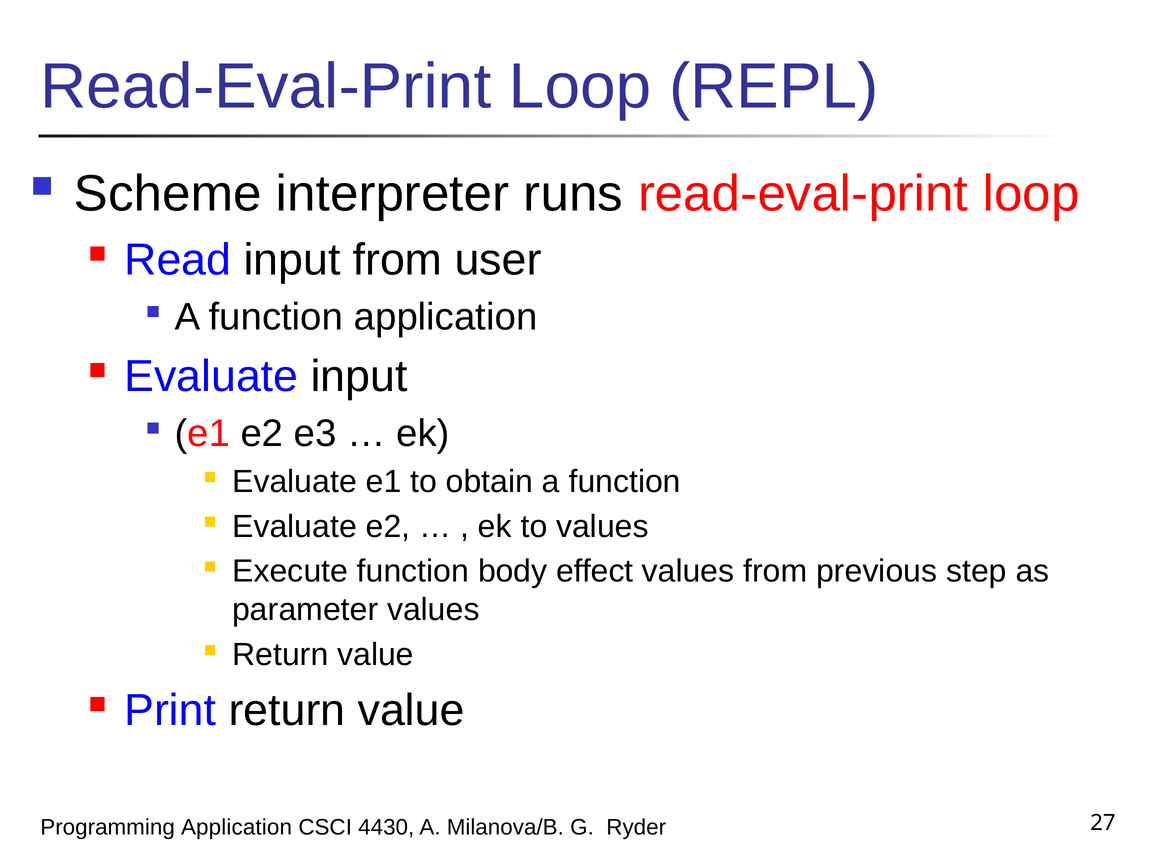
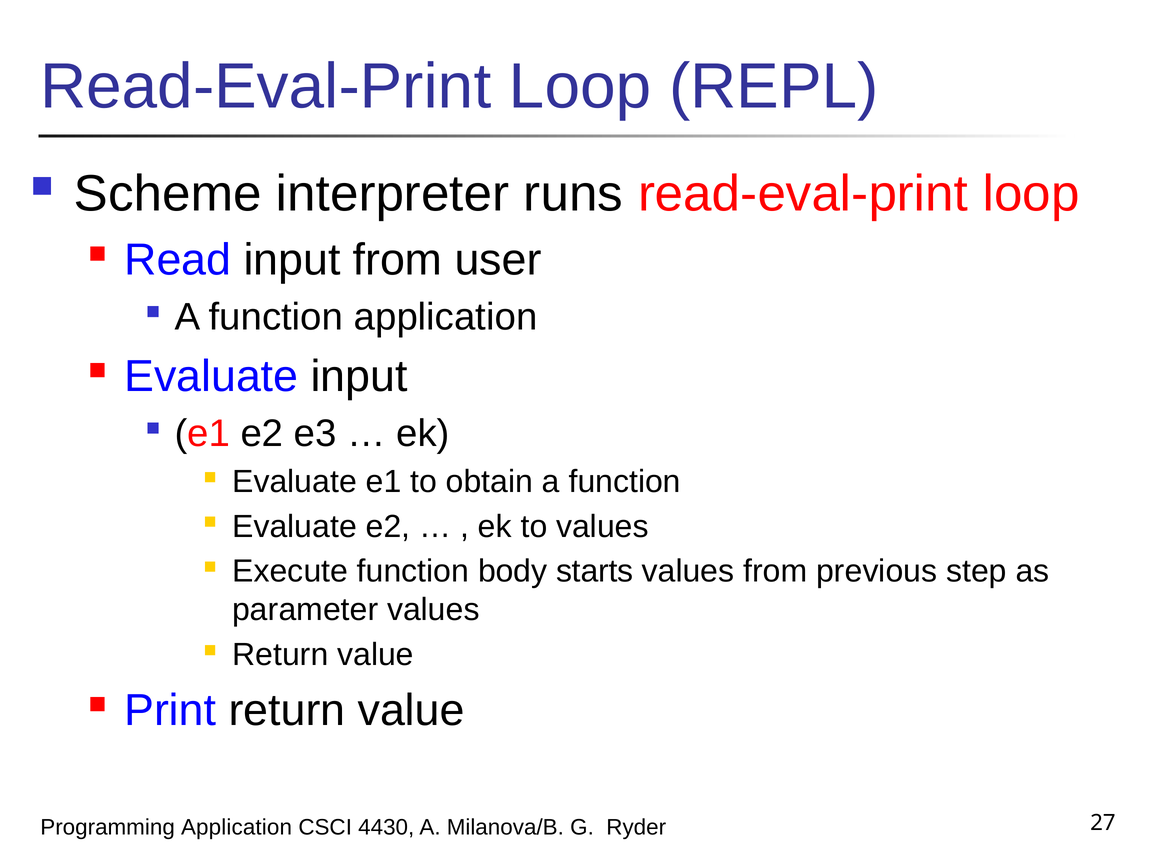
effect: effect -> starts
